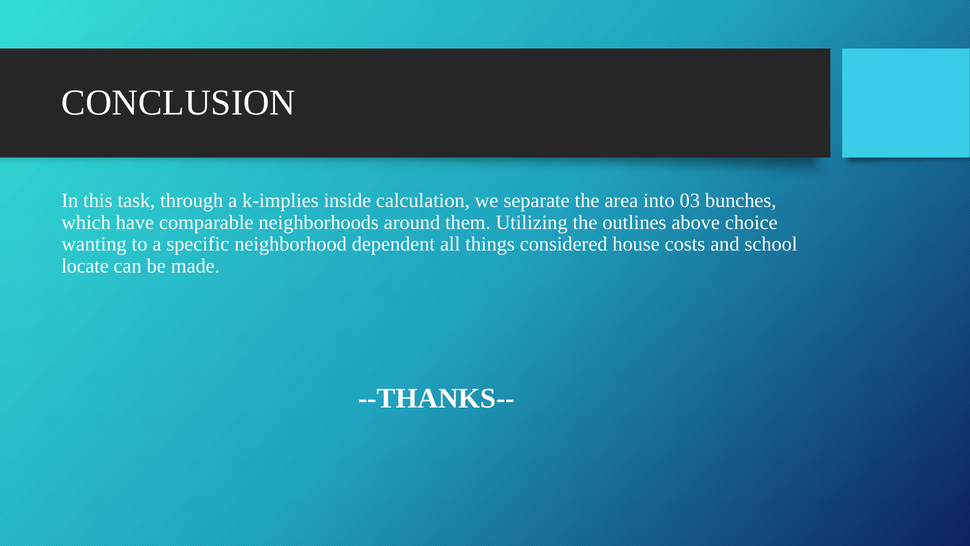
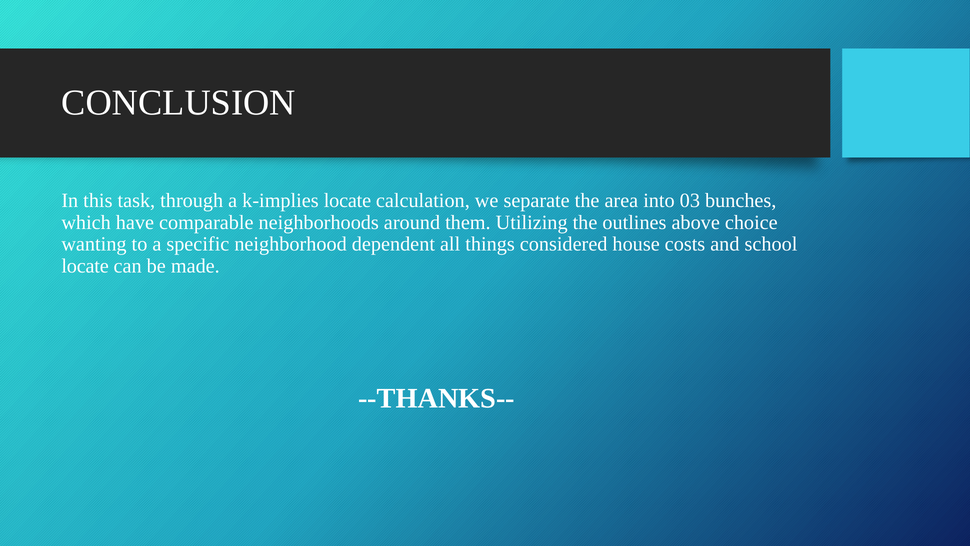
k-implies inside: inside -> locate
